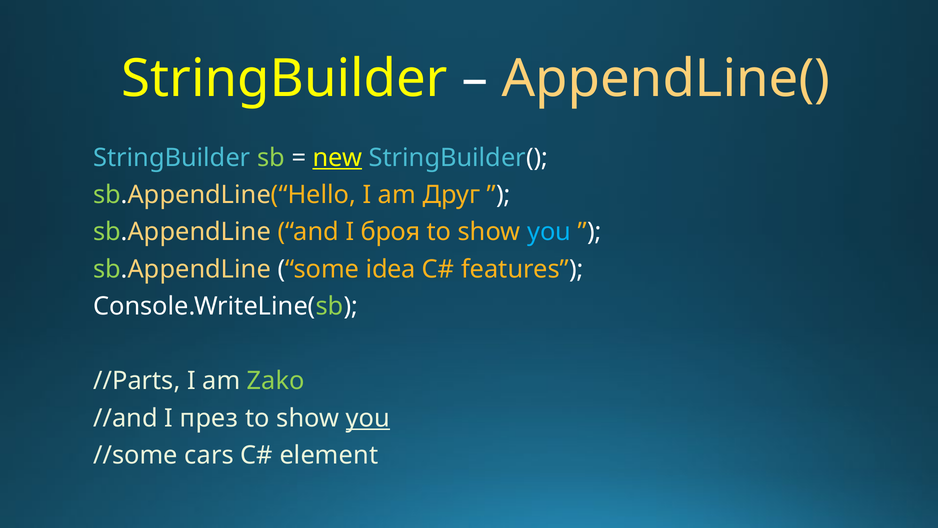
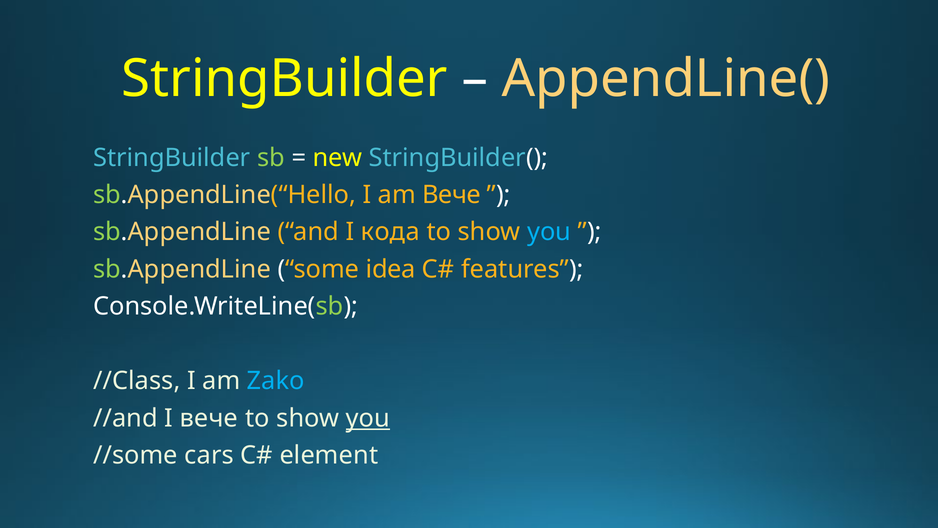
new underline: present -> none
am Друг: Друг -> Вече
броя: броя -> кода
//Parts: //Parts -> //Class
Zako colour: light green -> light blue
I през: през -> вече
